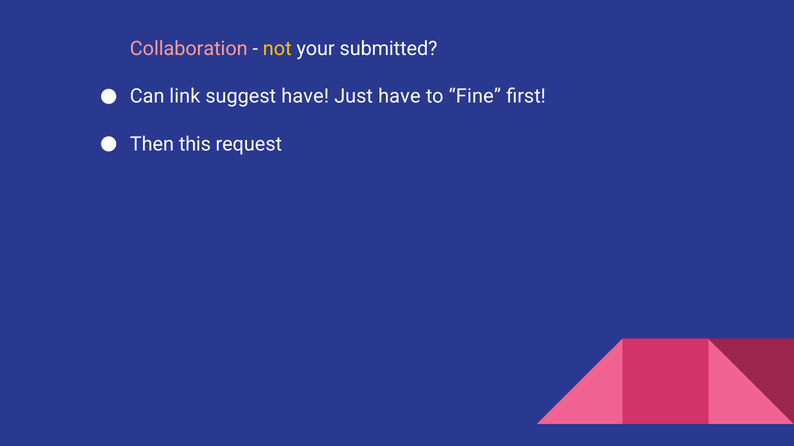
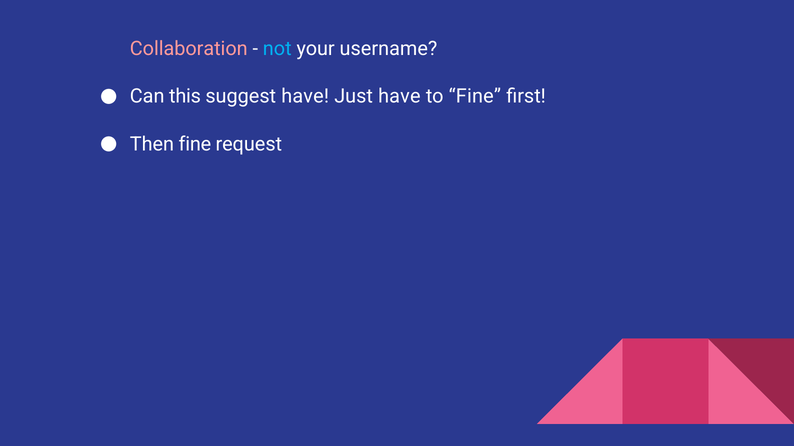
not colour: yellow -> light blue
submitted: submitted -> username
link: link -> this
Then this: this -> fine
